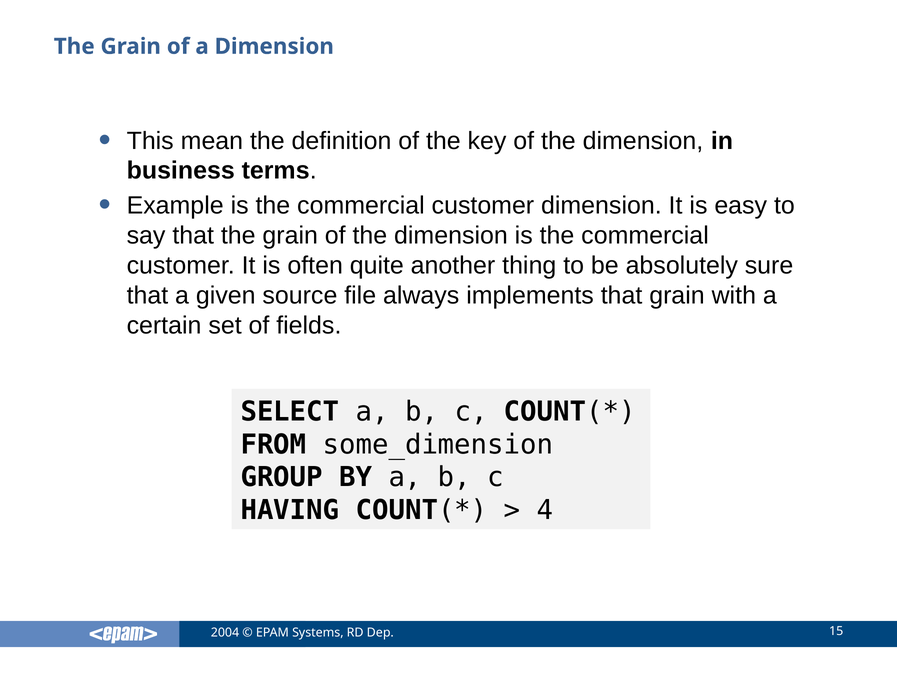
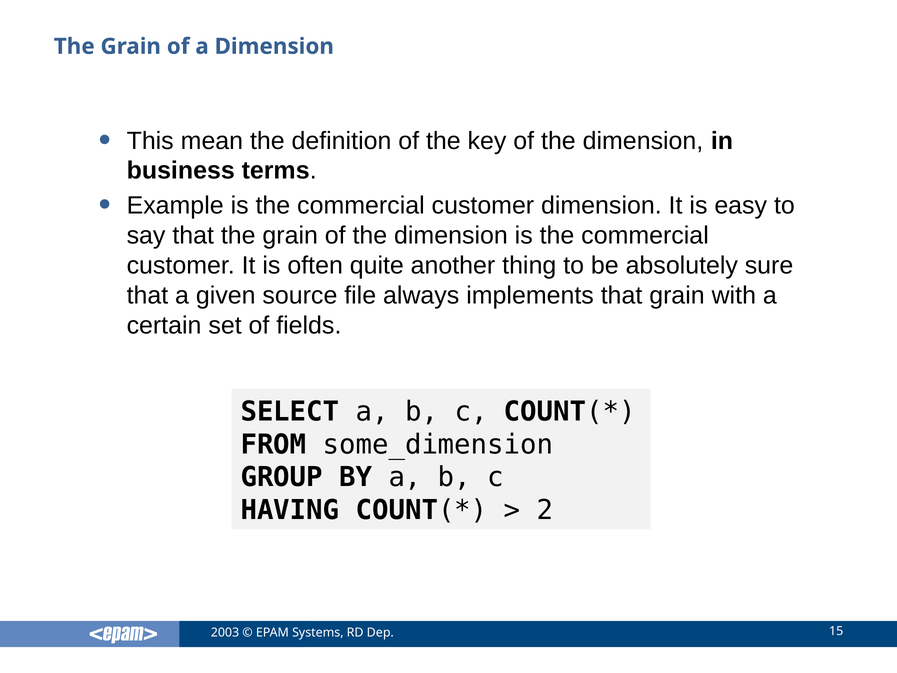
4: 4 -> 2
2004: 2004 -> 2003
